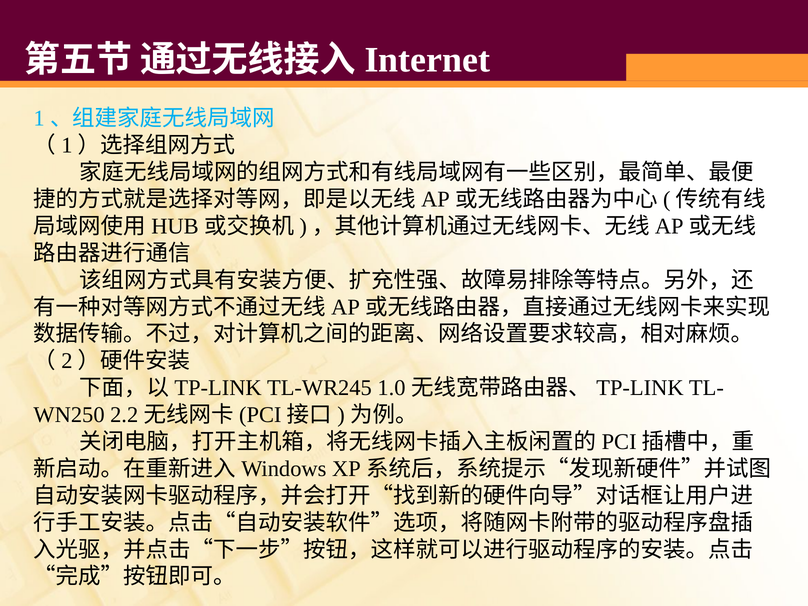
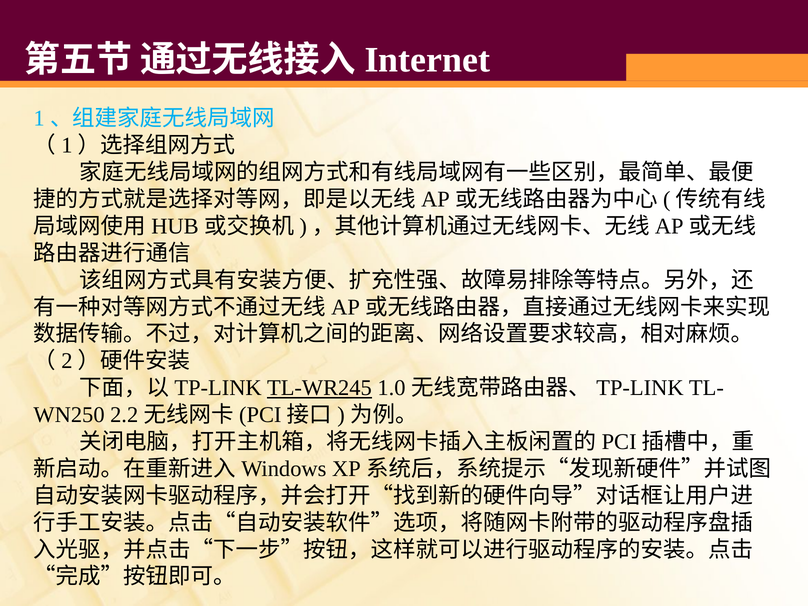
TL-WR245 underline: none -> present
